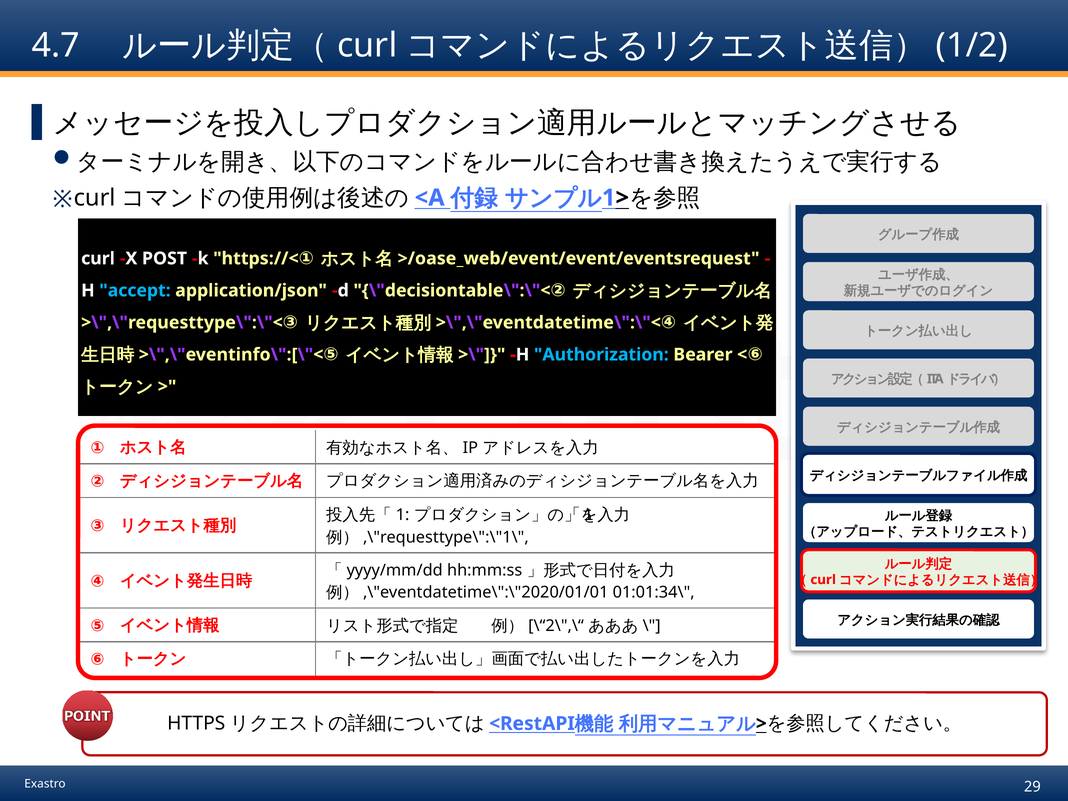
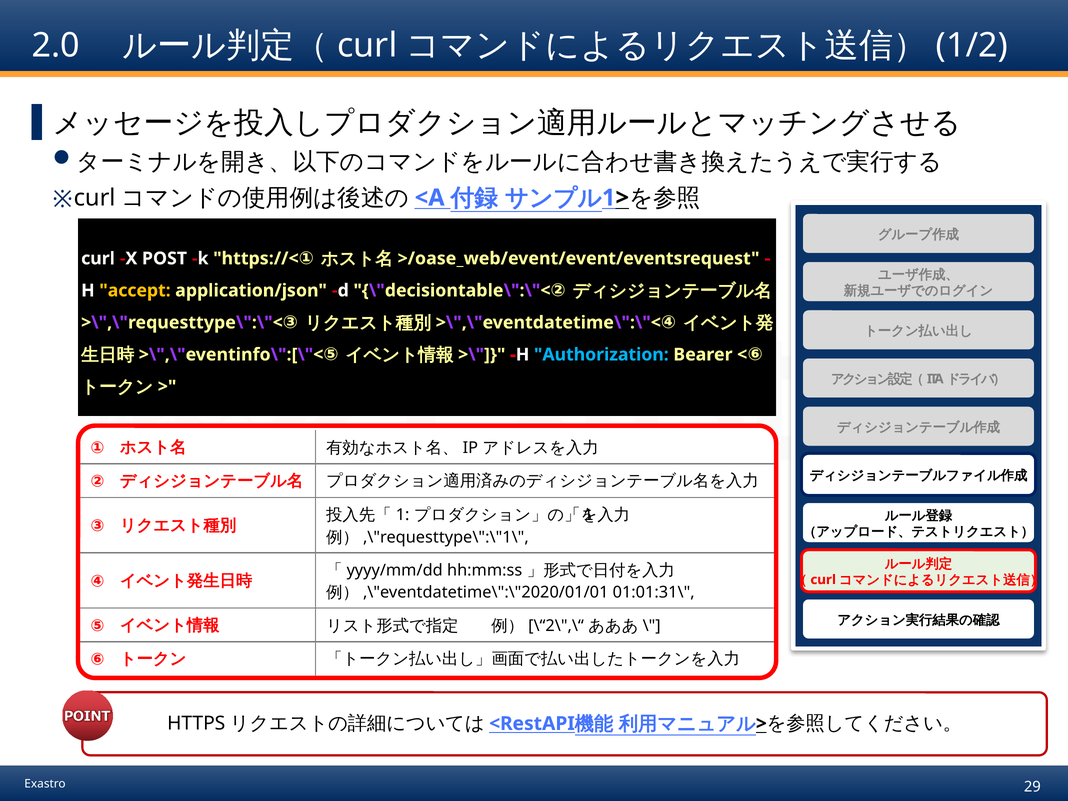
4.7: 4.7 -> 2.0
accept colour: light blue -> yellow
01:01:34\: 01:01:34\ -> 01:01:31\
